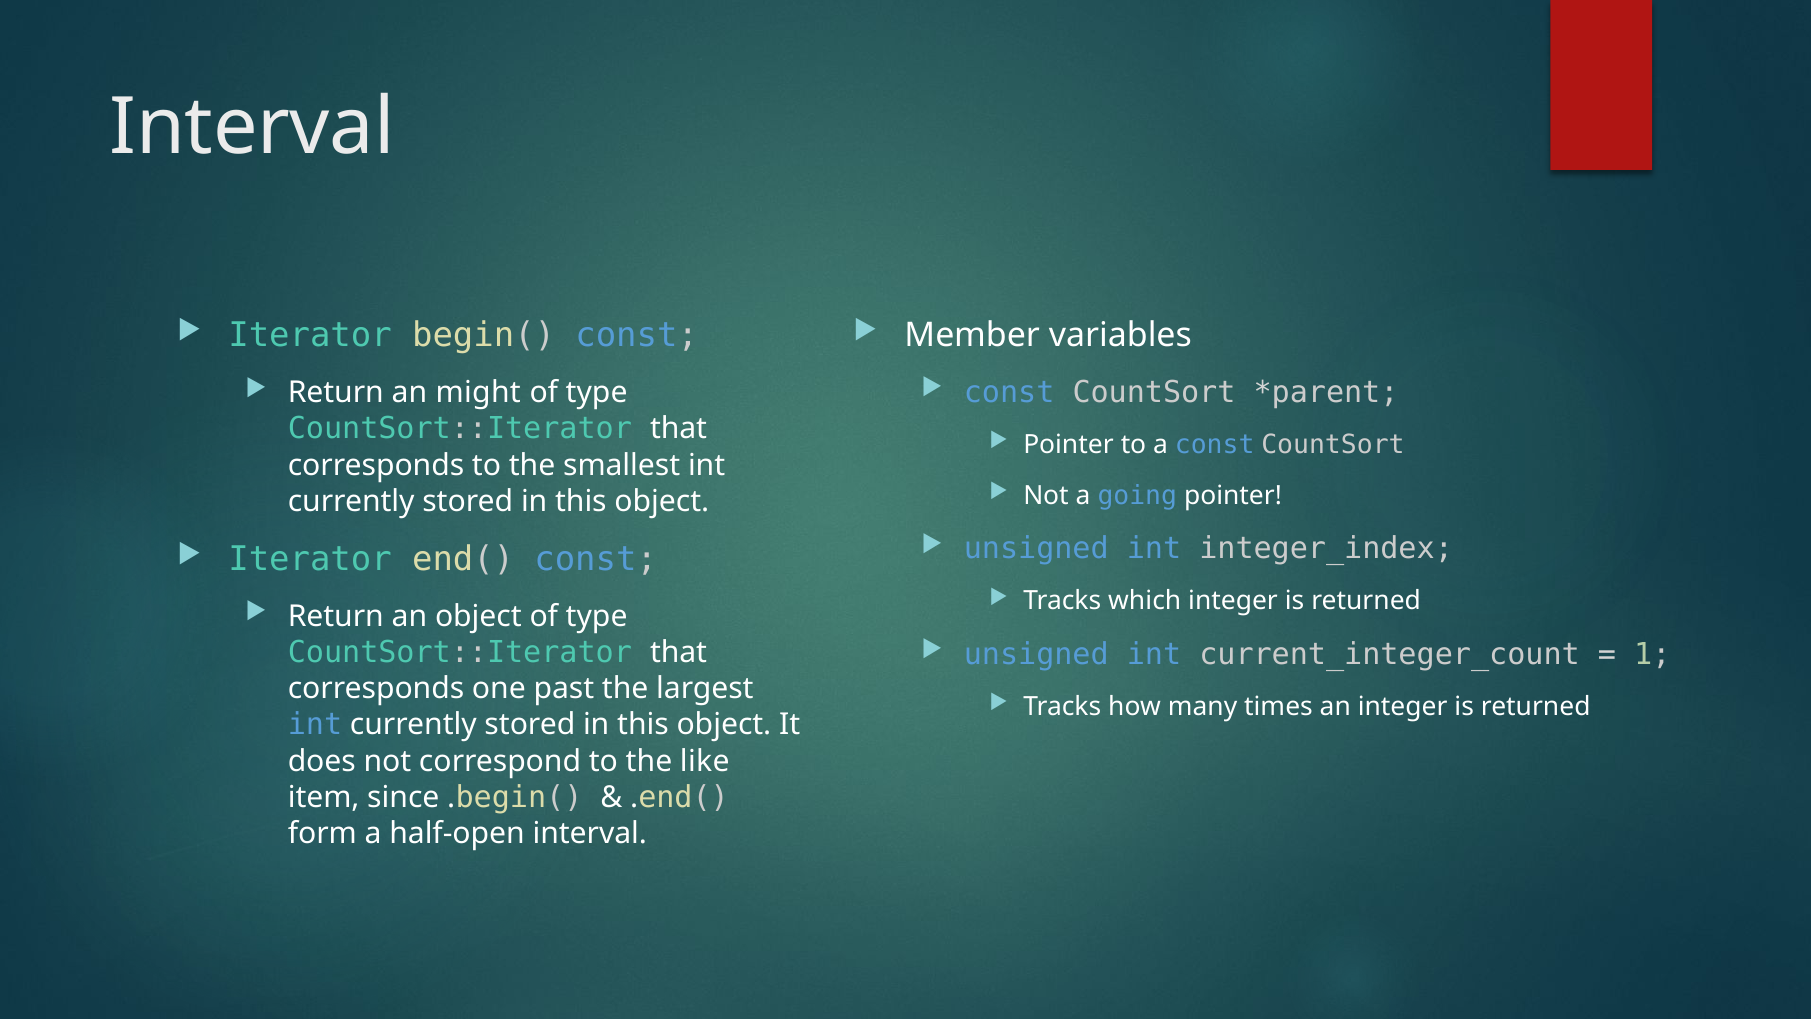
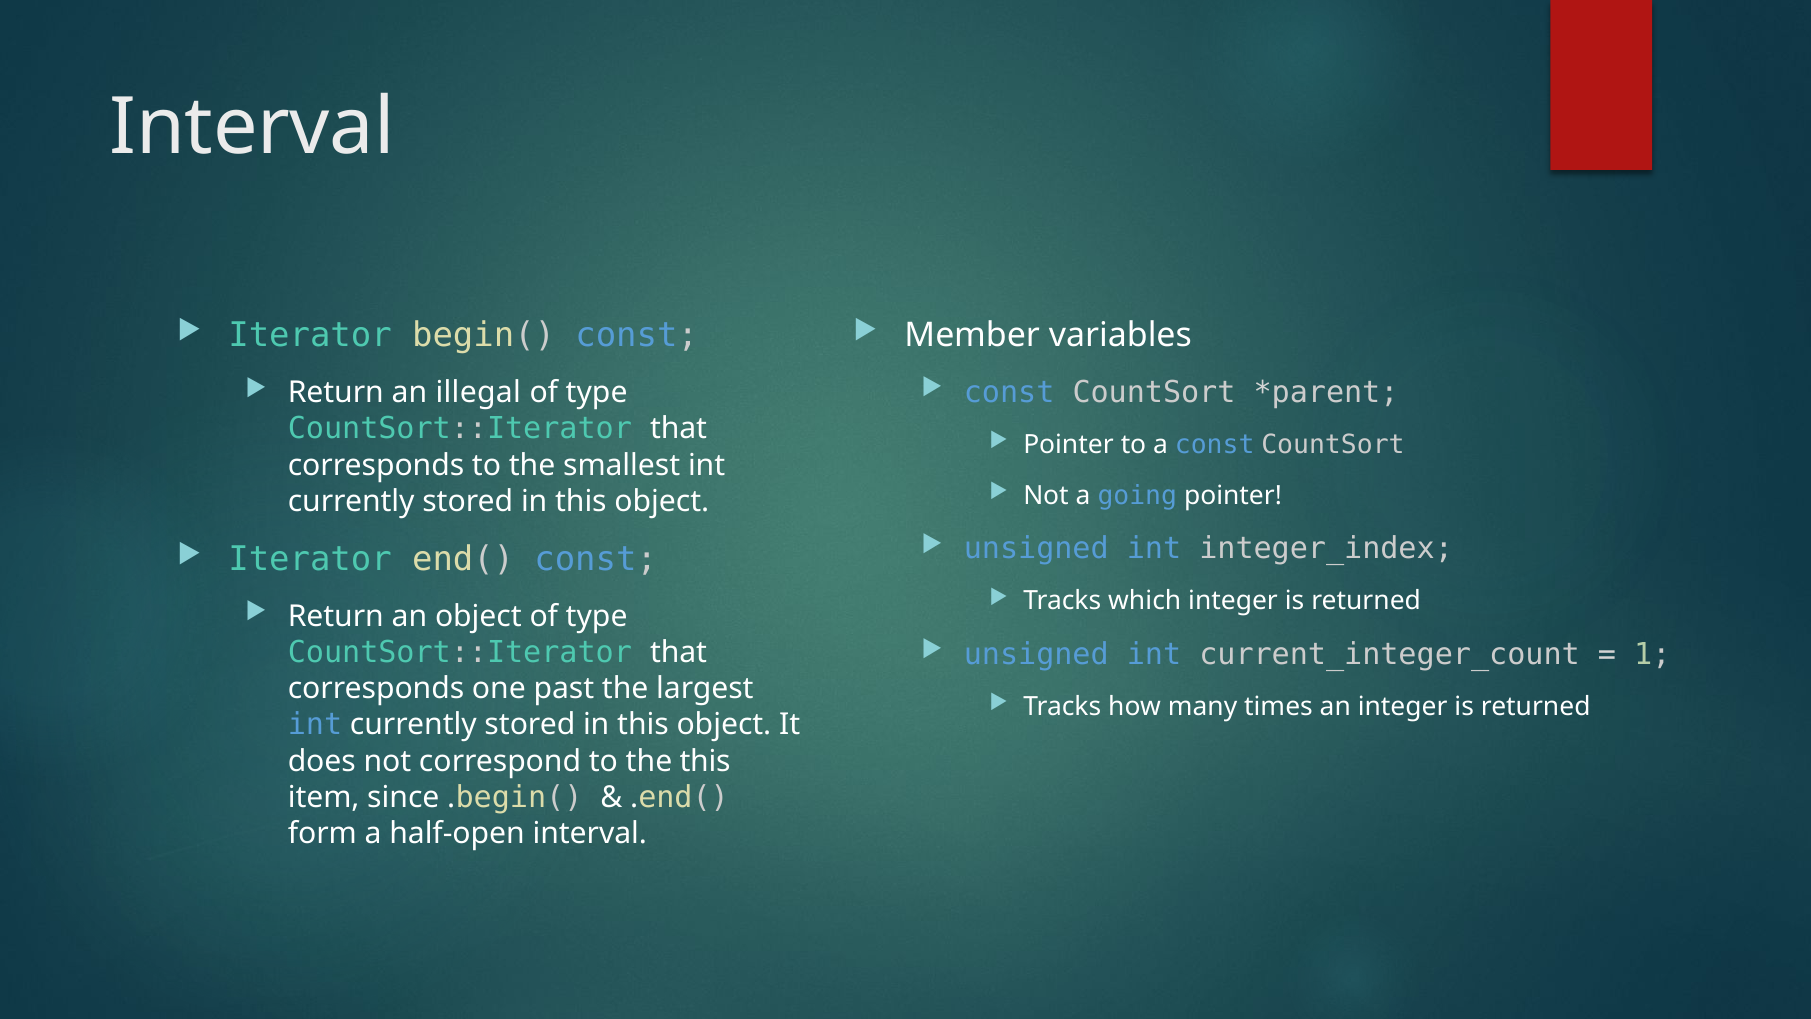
might: might -> illegal
the like: like -> this
